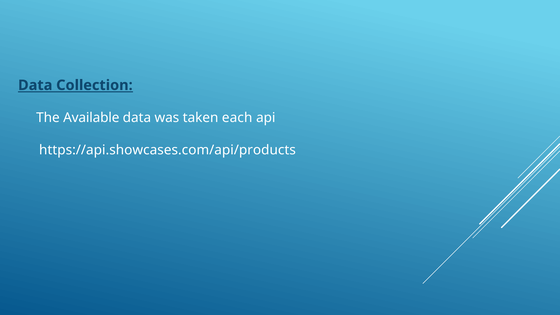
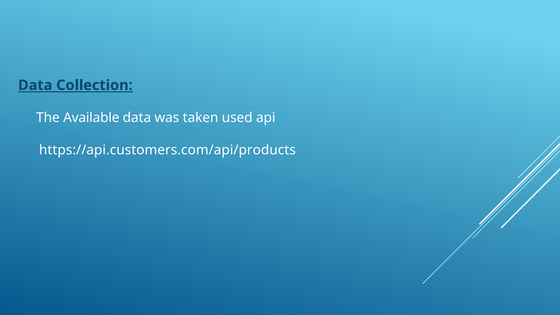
each: each -> used
https://api.showcases.com/api/products: https://api.showcases.com/api/products -> https://api.customers.com/api/products
